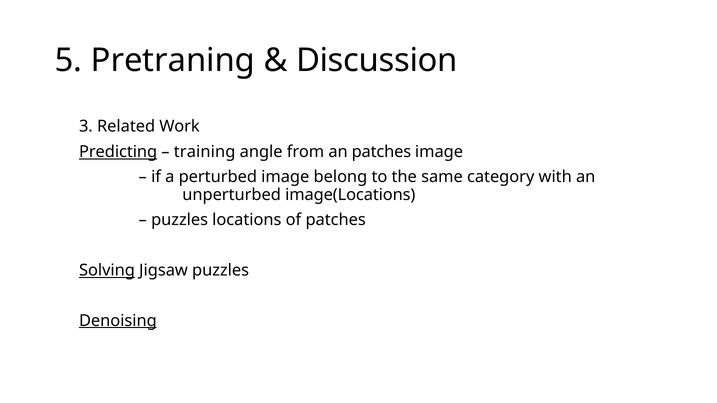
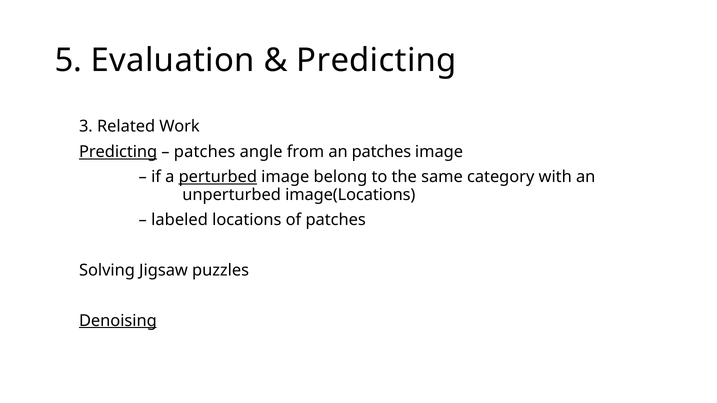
Pretraning: Pretraning -> Evaluation
Discussion at (377, 60): Discussion -> Predicting
training at (205, 152): training -> patches
perturbed underline: none -> present
puzzles at (180, 220): puzzles -> labeled
Solving underline: present -> none
